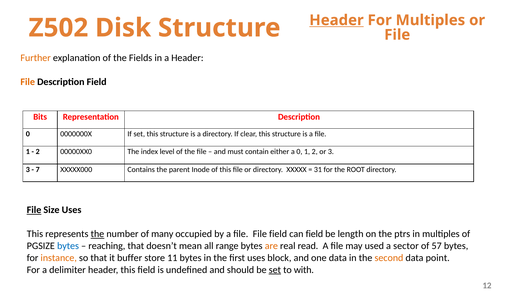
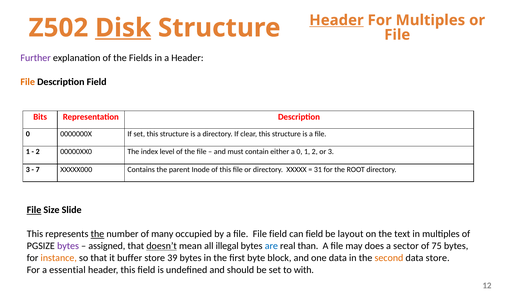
Disk underline: none -> present
Further colour: orange -> purple
Size Uses: Uses -> Slide
length: length -> layout
ptrs: ptrs -> text
bytes at (68, 246) colour: blue -> purple
reaching: reaching -> assigned
doesn’t underline: none -> present
range: range -> illegal
are colour: orange -> blue
read: read -> than
used: used -> does
57: 57 -> 75
11: 11 -> 39
first uses: uses -> byte
data point: point -> store
delimiter: delimiter -> essential
set at (275, 270) underline: present -> none
